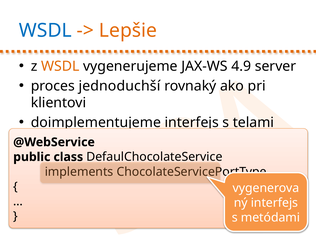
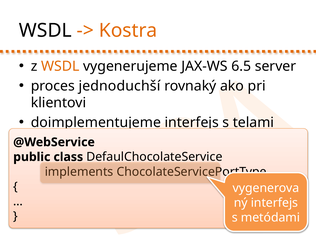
WSDL at (45, 31) colour: blue -> black
Lepšie: Lepšie -> Kostra
4.9: 4.9 -> 6.5
